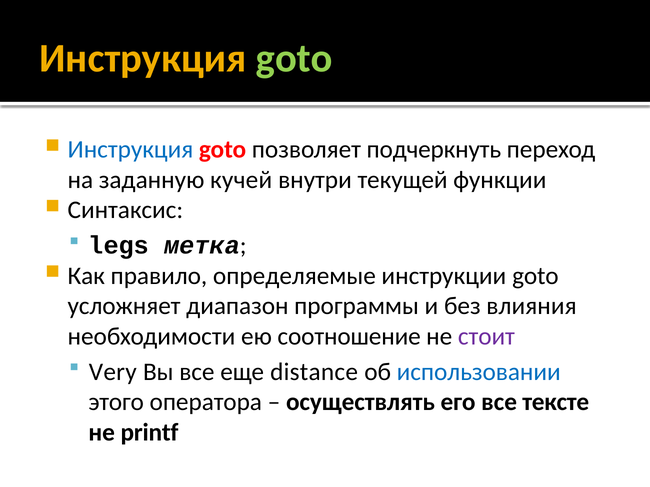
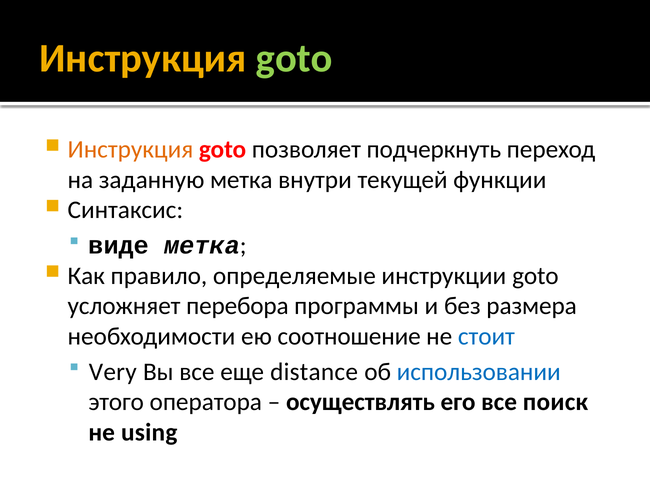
Инструкция at (130, 150) colour: blue -> orange
заданную кучей: кучей -> метка
legs: legs -> виде
диапазон: диапазон -> перебора
влияния: влияния -> размера
стоит colour: purple -> blue
тексте: тексте -> поиск
printf: printf -> using
